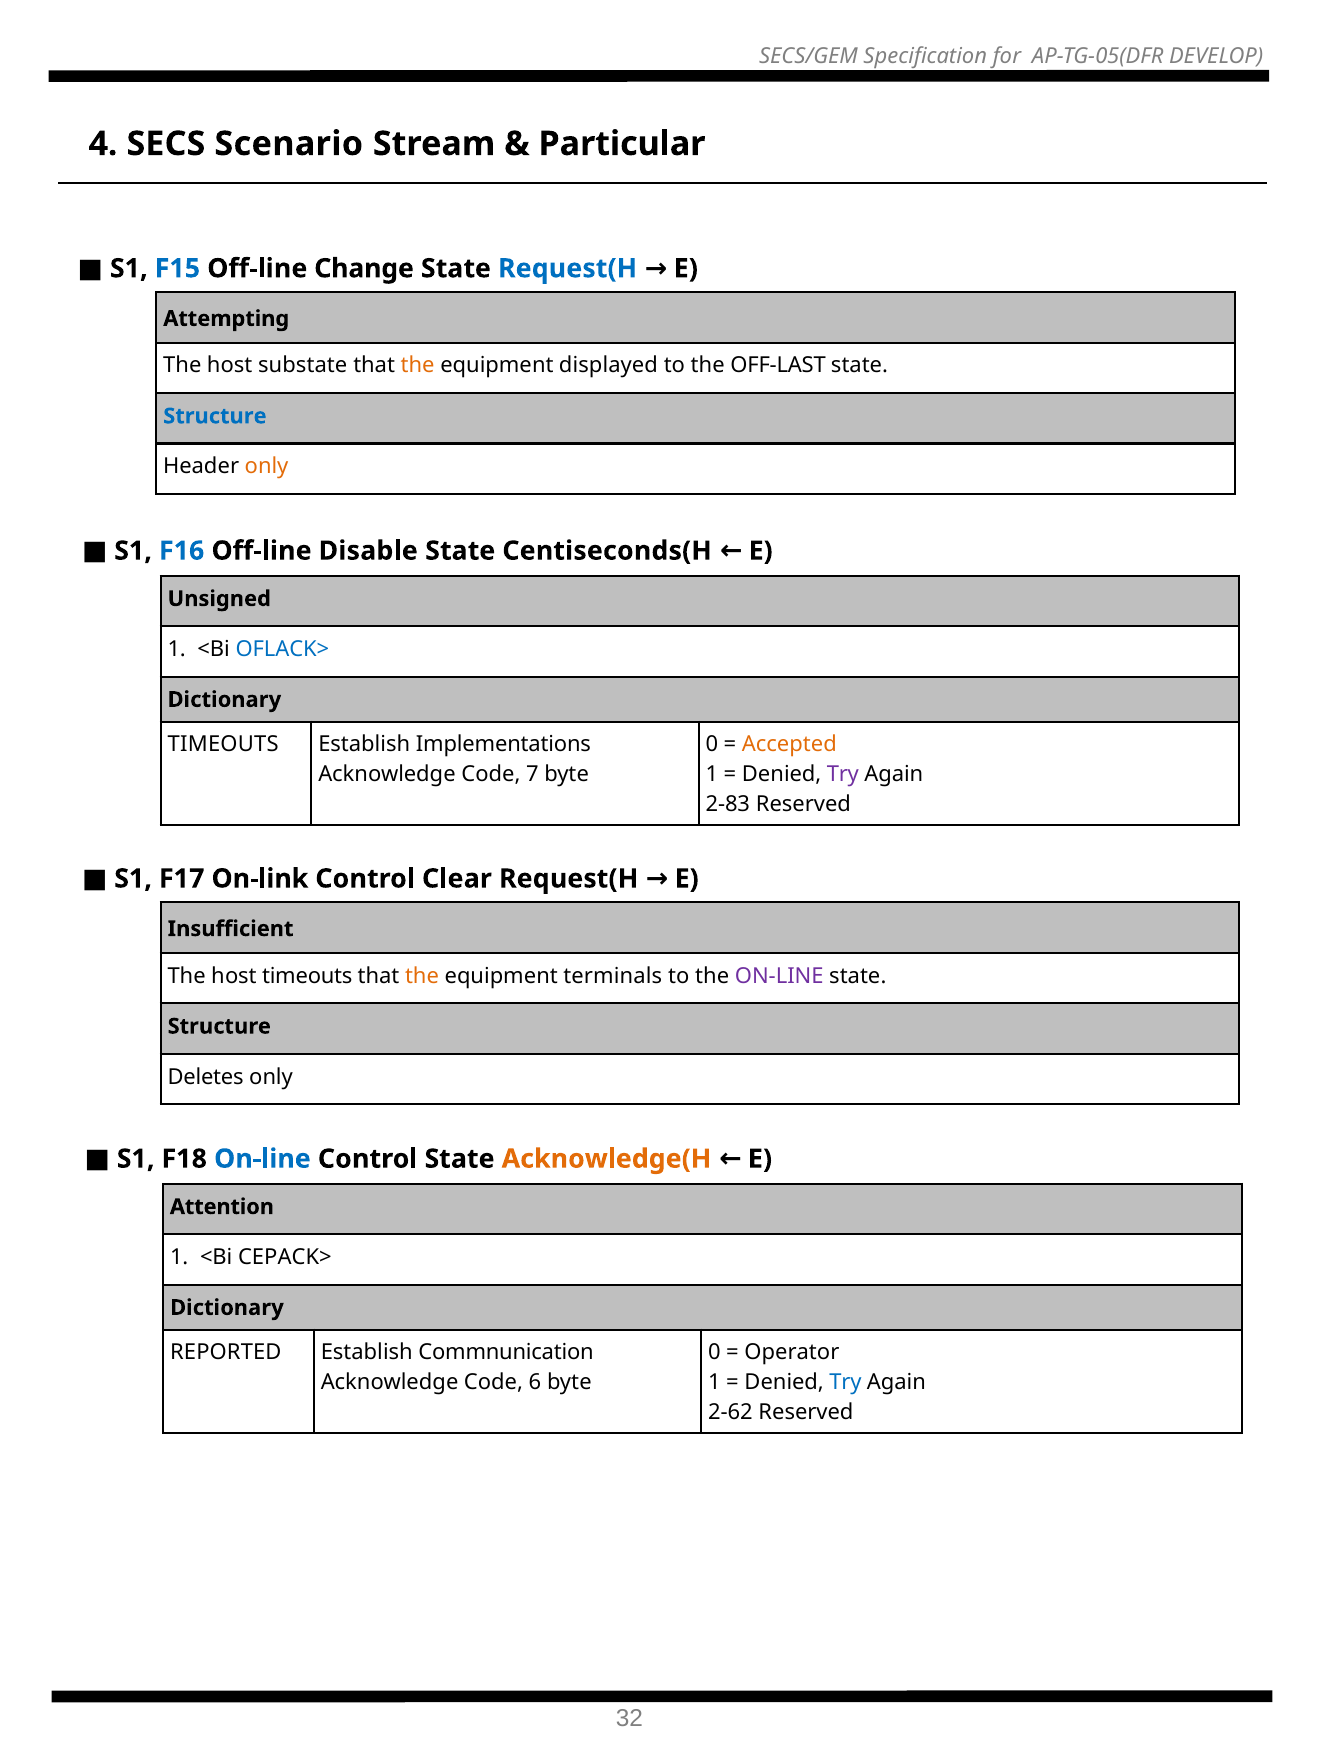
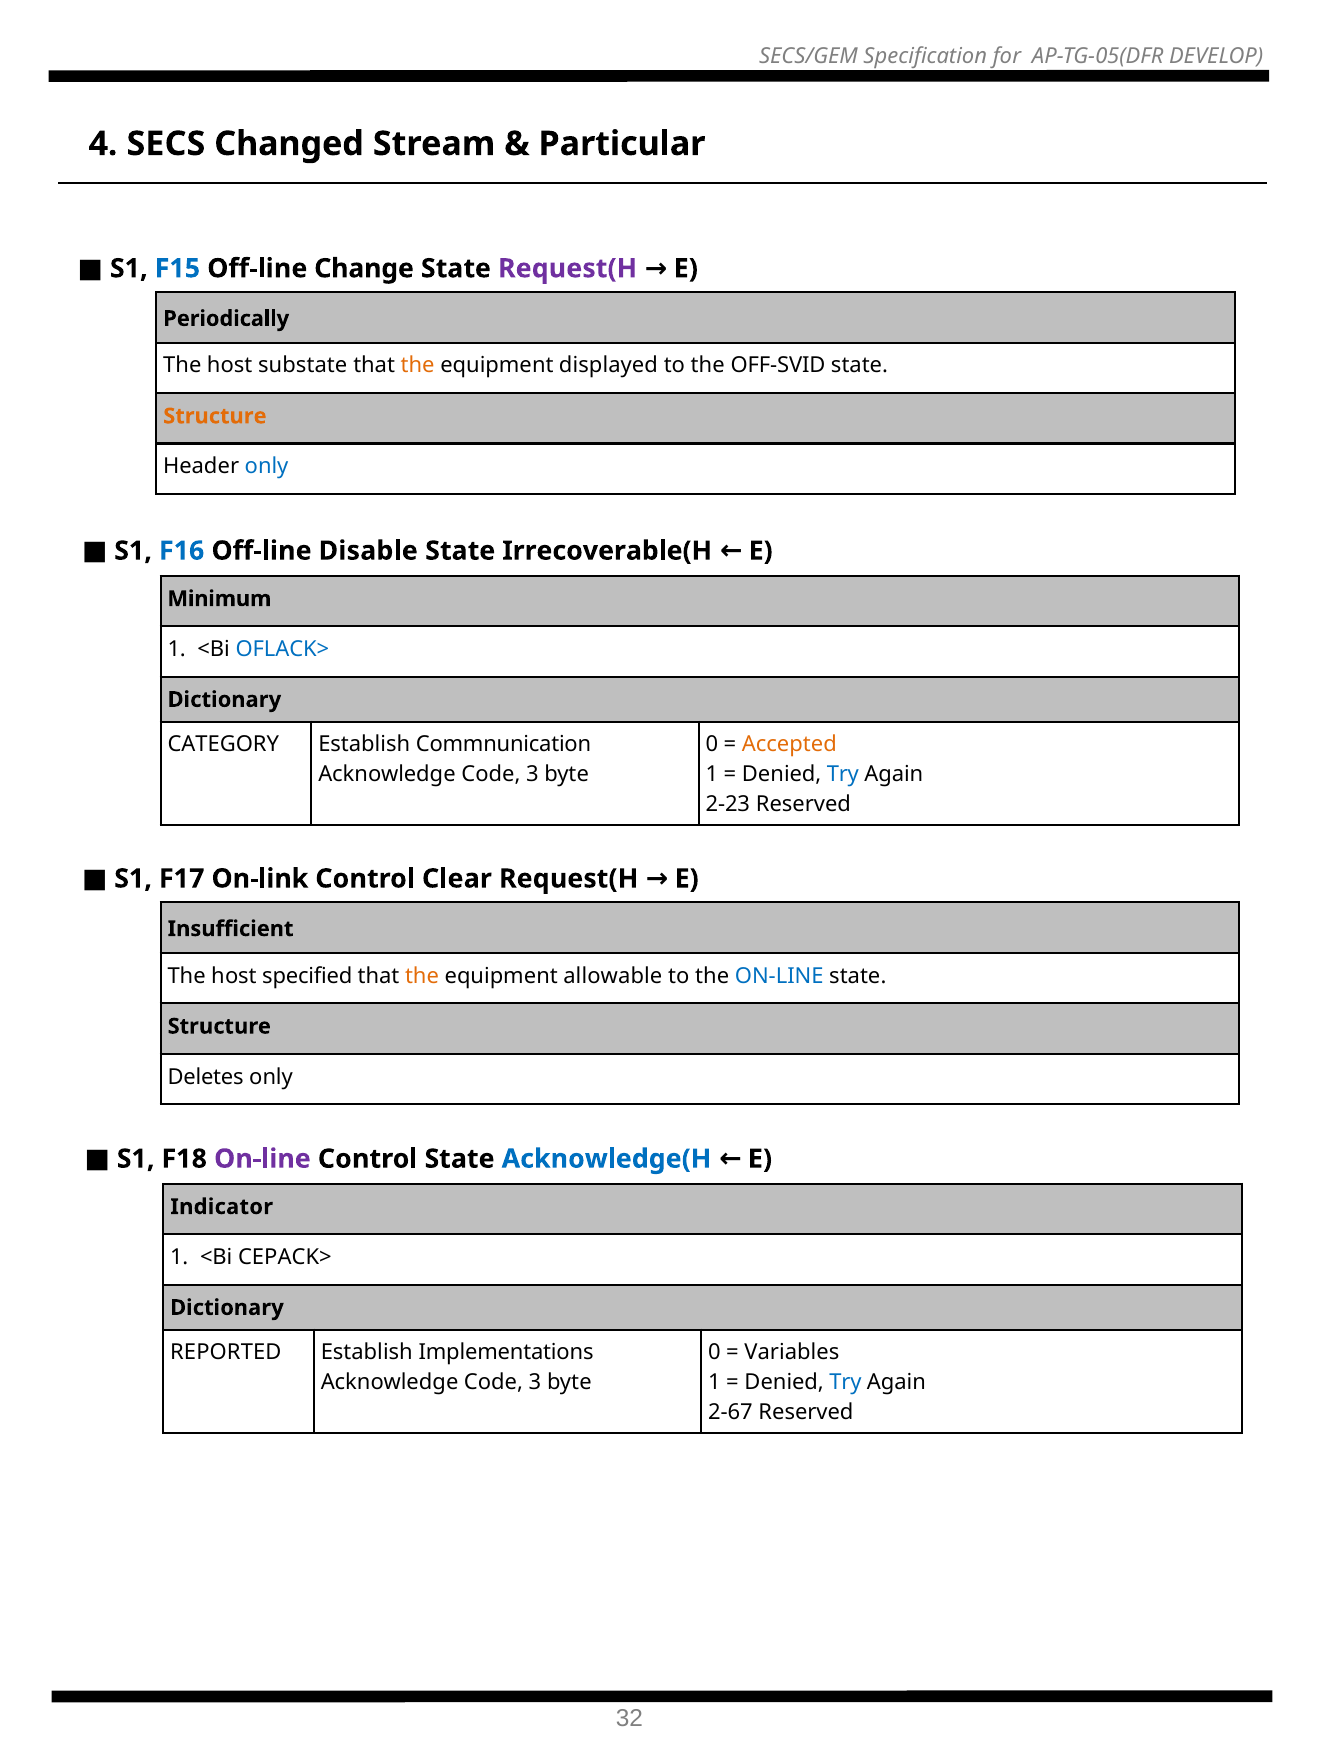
Scenario: Scenario -> Changed
Request(H at (568, 269) colour: blue -> purple
Attempting: Attempting -> Periodically
OFF-LAST: OFF-LAST -> OFF-SVID
Structure at (215, 416) colour: blue -> orange
only at (267, 467) colour: orange -> blue
Centiseconds(H: Centiseconds(H -> Irrecoverable(H
Unsigned: Unsigned -> Minimum
TIMEOUTS at (223, 745): TIMEOUTS -> CATEGORY
Implementations: Implementations -> Commnunication
7 at (532, 775): 7 -> 3
Try at (843, 775) colour: purple -> blue
2-83: 2-83 -> 2-23
host timeouts: timeouts -> specified
terminals: terminals -> allowable
ON-LINE at (779, 976) colour: purple -> blue
On-line at (262, 1160) colour: blue -> purple
Acknowledge(H colour: orange -> blue
Attention: Attention -> Indicator
Commnunication: Commnunication -> Implementations
Operator: Operator -> Variables
6 at (535, 1383): 6 -> 3
2-62: 2-62 -> 2-67
